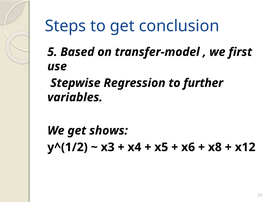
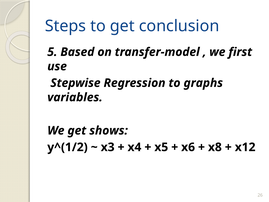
further: further -> graphs
